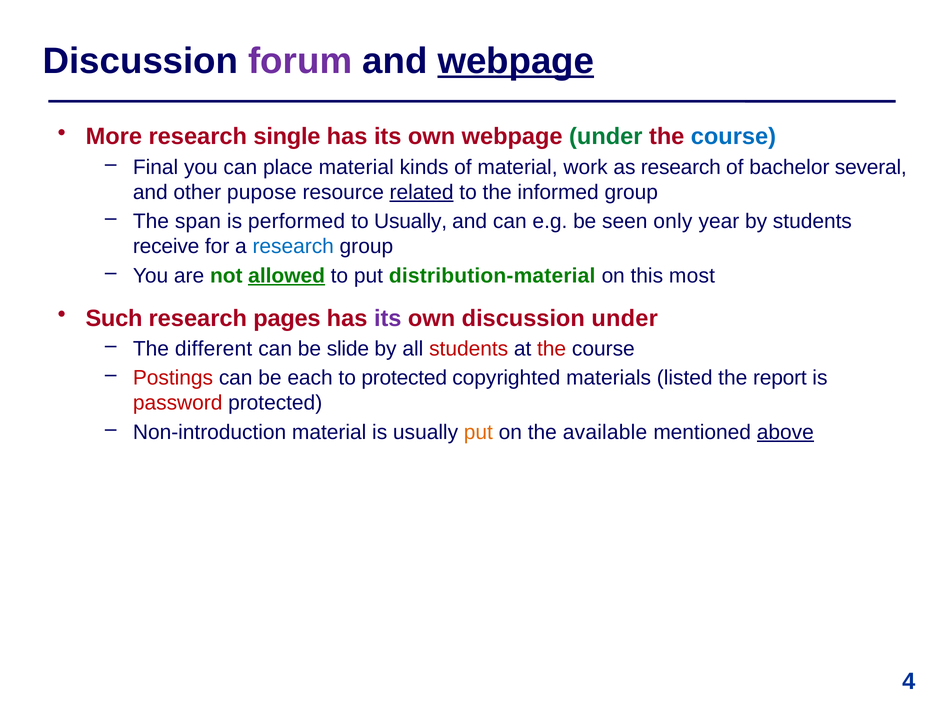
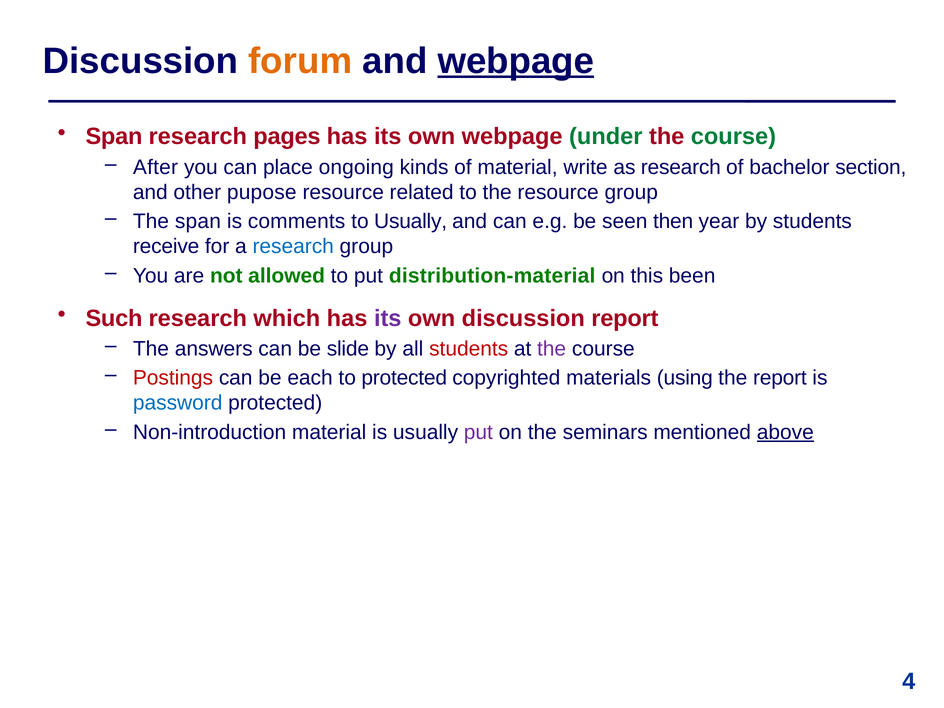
forum colour: purple -> orange
More at (114, 137): More -> Span
single: single -> pages
course at (733, 137) colour: blue -> green
Final: Final -> After
place material: material -> ongoing
work: work -> write
several: several -> section
related underline: present -> none
the informed: informed -> resource
performed: performed -> comments
only: only -> then
allowed underline: present -> none
most: most -> been
pages: pages -> which
discussion under: under -> report
different: different -> answers
the at (552, 349) colour: red -> purple
listed: listed -> using
password colour: red -> blue
put at (478, 432) colour: orange -> purple
available: available -> seminars
